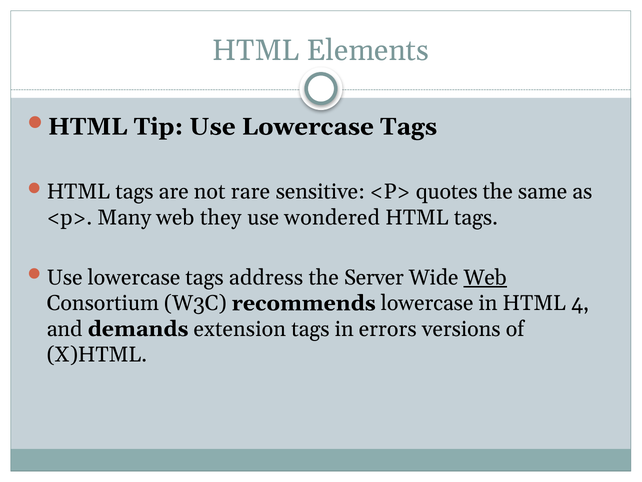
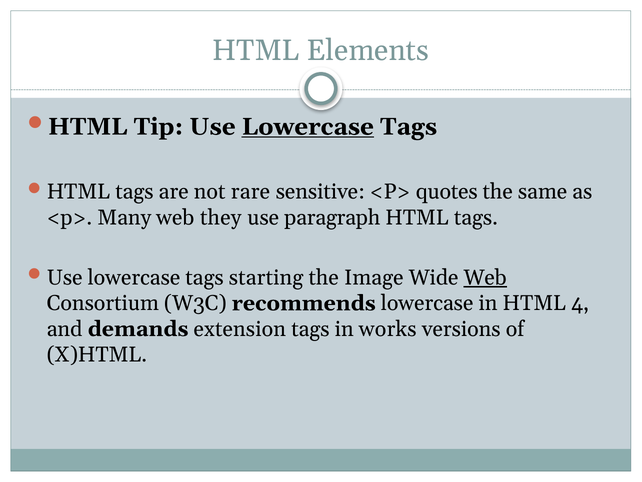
Lowercase at (308, 127) underline: none -> present
wondered: wondered -> paragraph
address: address -> starting
Server: Server -> Image
errors: errors -> works
